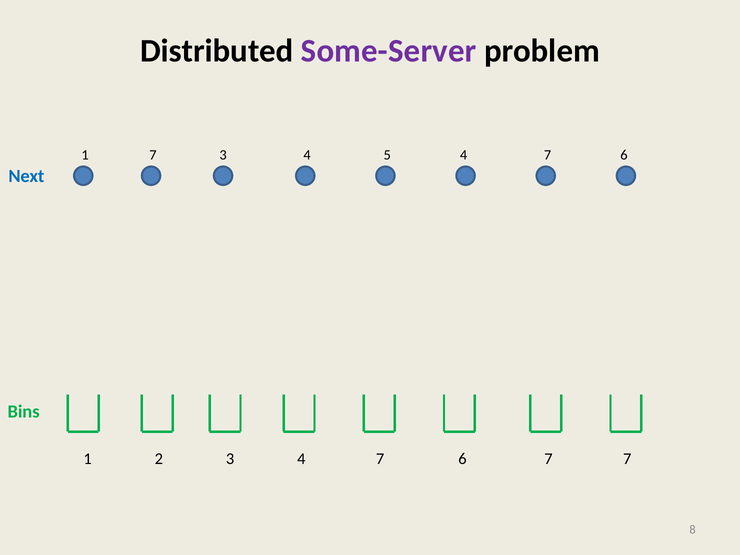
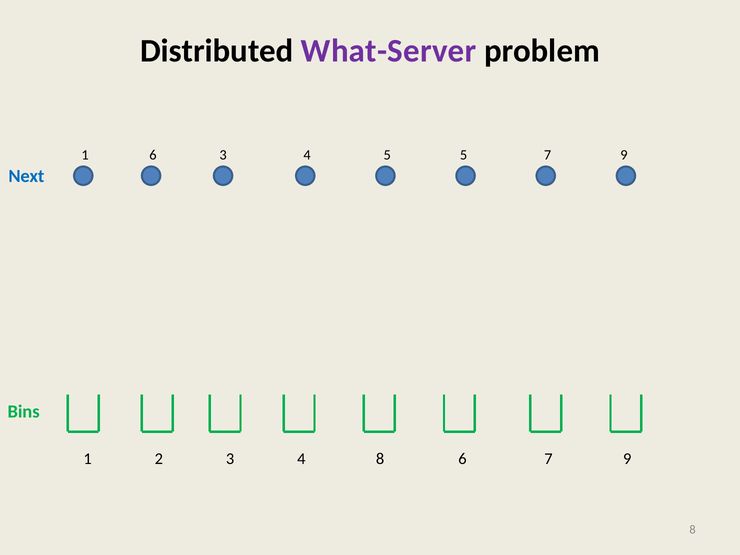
Some-Server: Some-Server -> What-Server
1 7: 7 -> 6
5 4: 4 -> 5
6 at (624, 155): 6 -> 9
3 4 7: 7 -> 8
6 7 7: 7 -> 9
